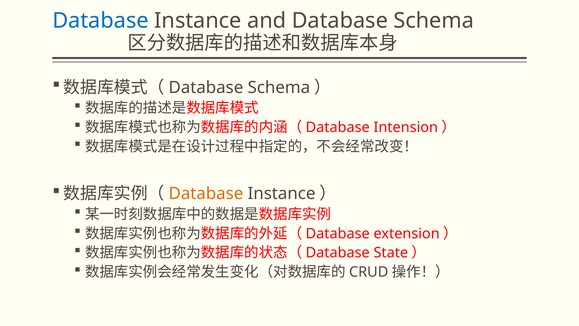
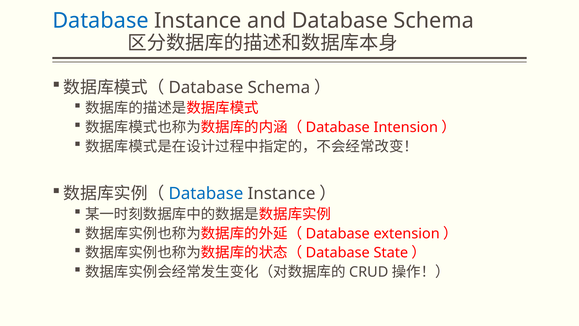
Database at (206, 194) colour: orange -> blue
